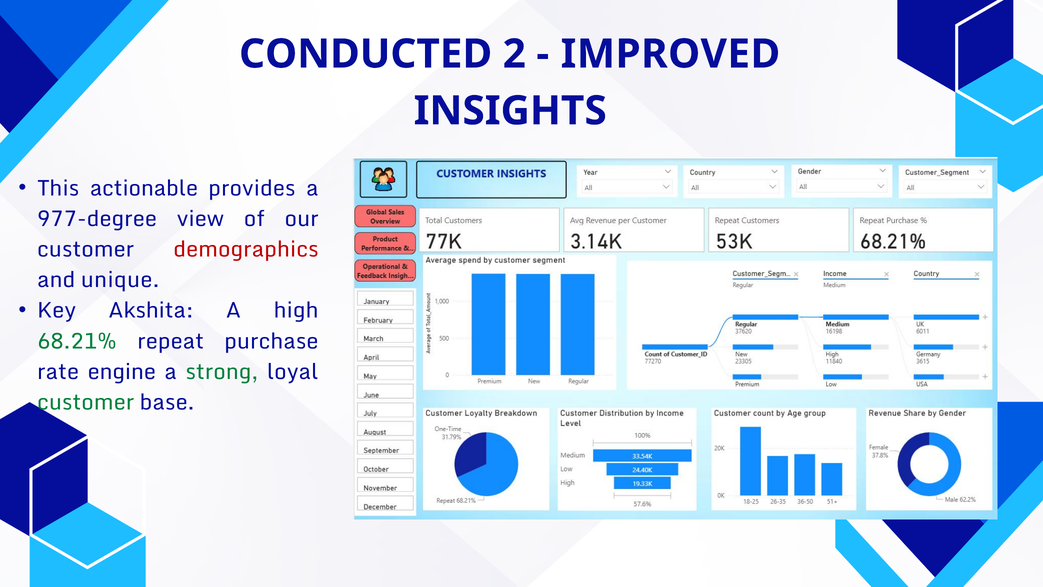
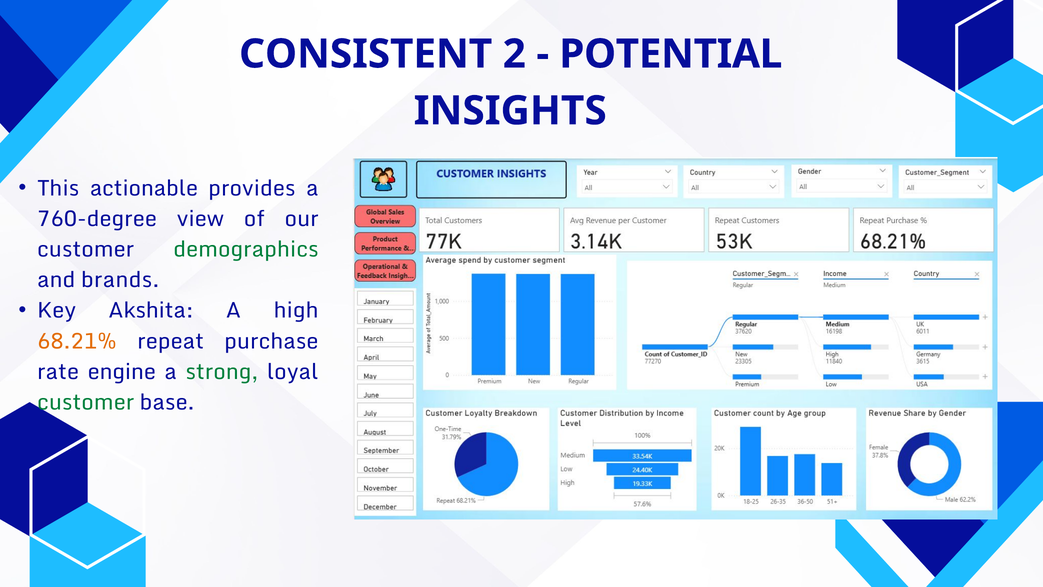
CONDUCTED: CONDUCTED -> CONSISTENT
IMPROVED: IMPROVED -> POTENTIAL
977-degree: 977-degree -> 760-degree
demographics colour: red -> green
unique: unique -> brands
68.21% colour: green -> orange
